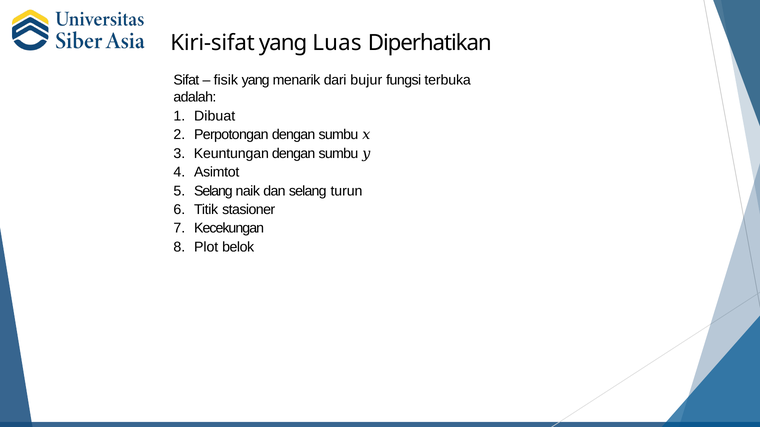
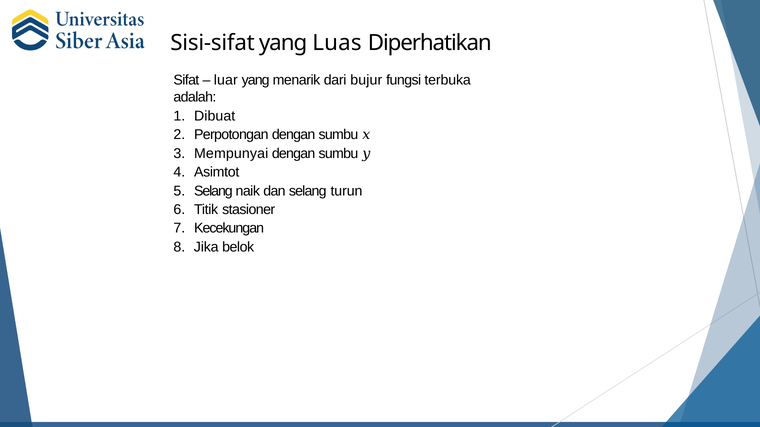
Kiri-sifat: Kiri-sifat -> Sisi-sifat
fisik: fisik -> luar
Keuntungan: Keuntungan -> Mempunyai
Plot: Plot -> Jika
